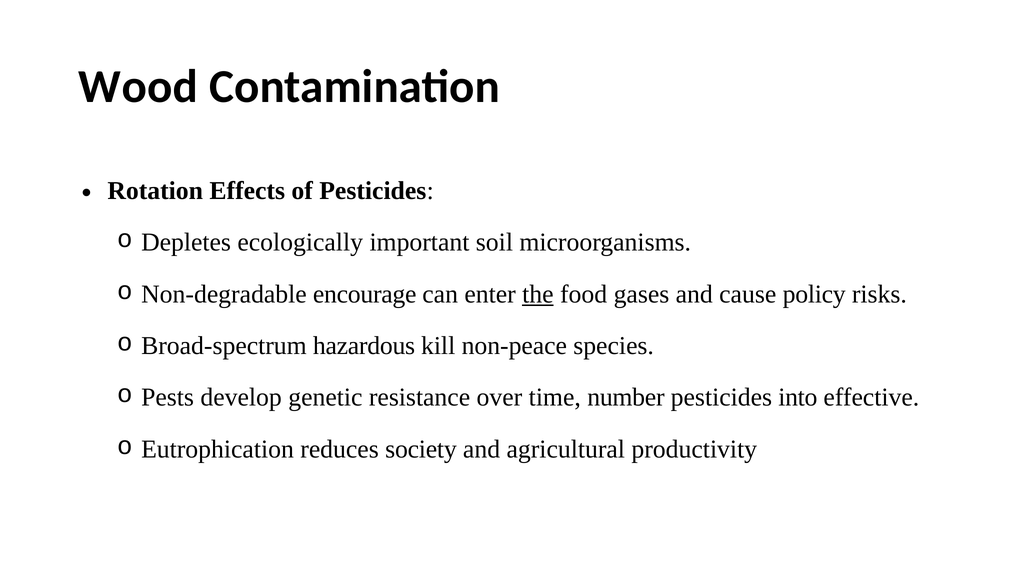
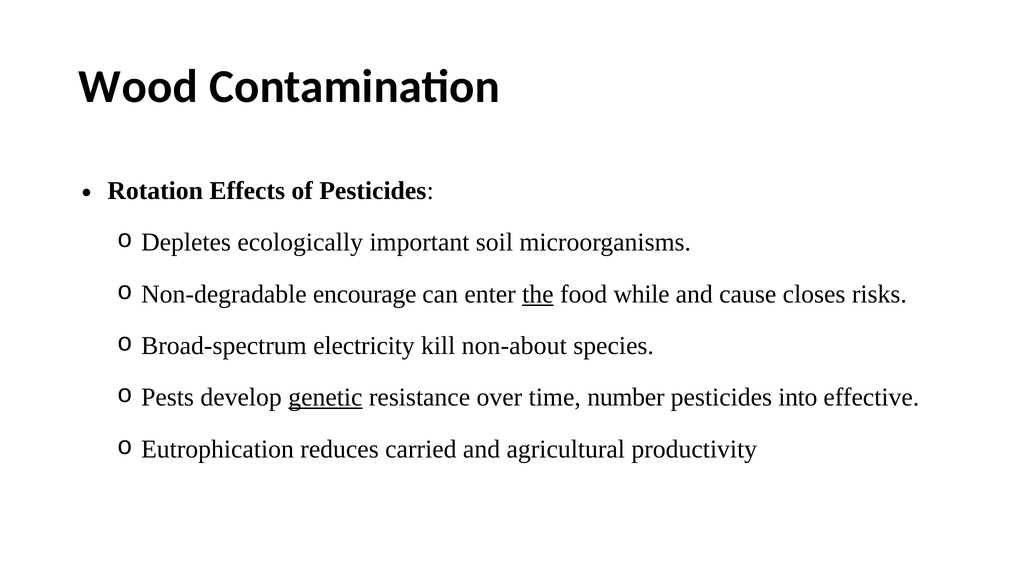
gases: gases -> while
policy: policy -> closes
hazardous: hazardous -> electricity
non-peace: non-peace -> non-about
genetic underline: none -> present
society: society -> carried
